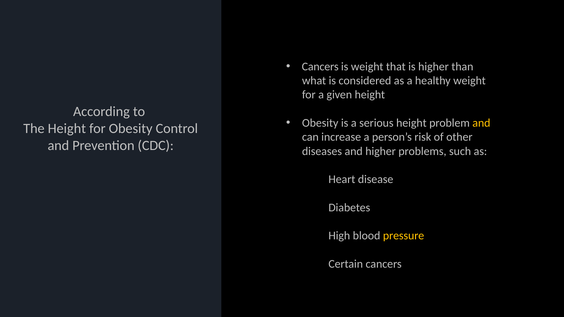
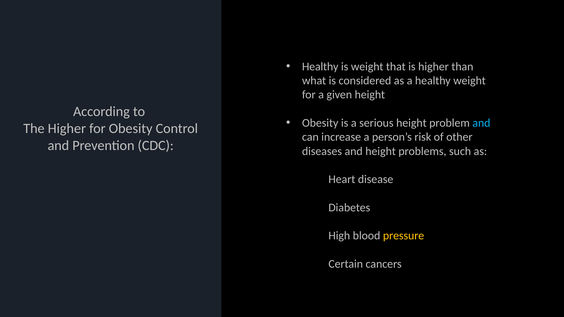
Cancers at (320, 67): Cancers -> Healthy
and at (481, 123) colour: yellow -> light blue
The Height: Height -> Higher
and higher: higher -> height
